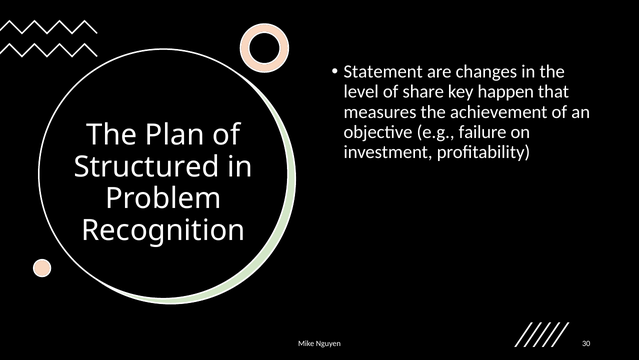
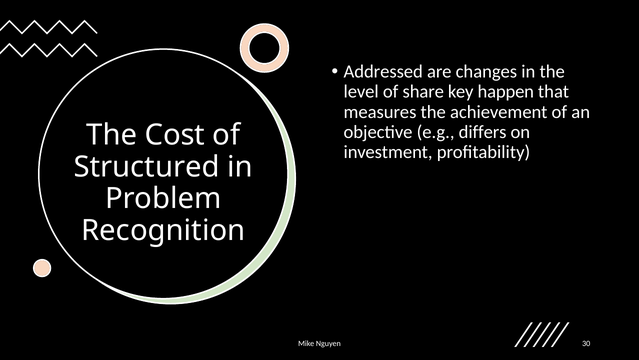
Statement: Statement -> Addressed
failure: failure -> differs
Plan: Plan -> Cost
